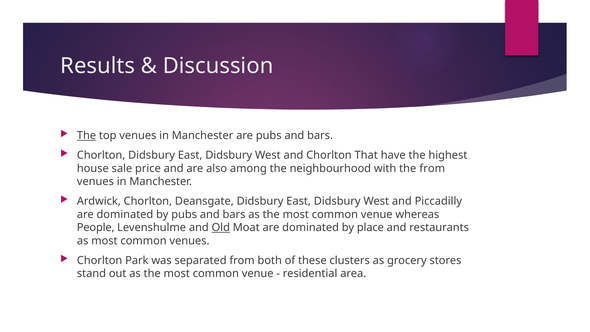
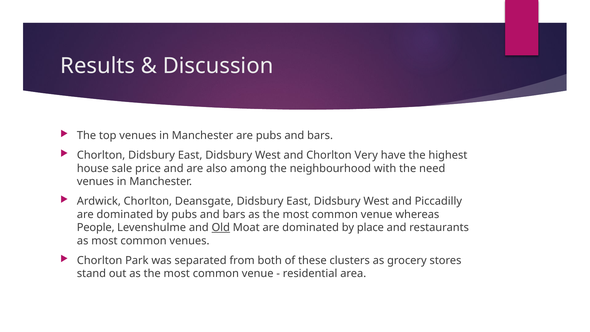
The at (87, 136) underline: present -> none
That: That -> Very
the from: from -> need
